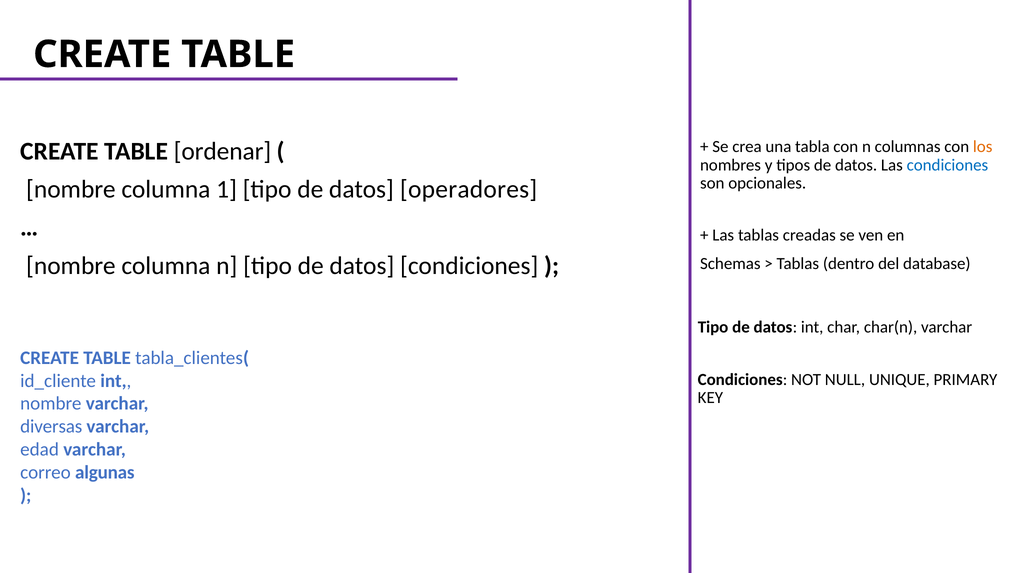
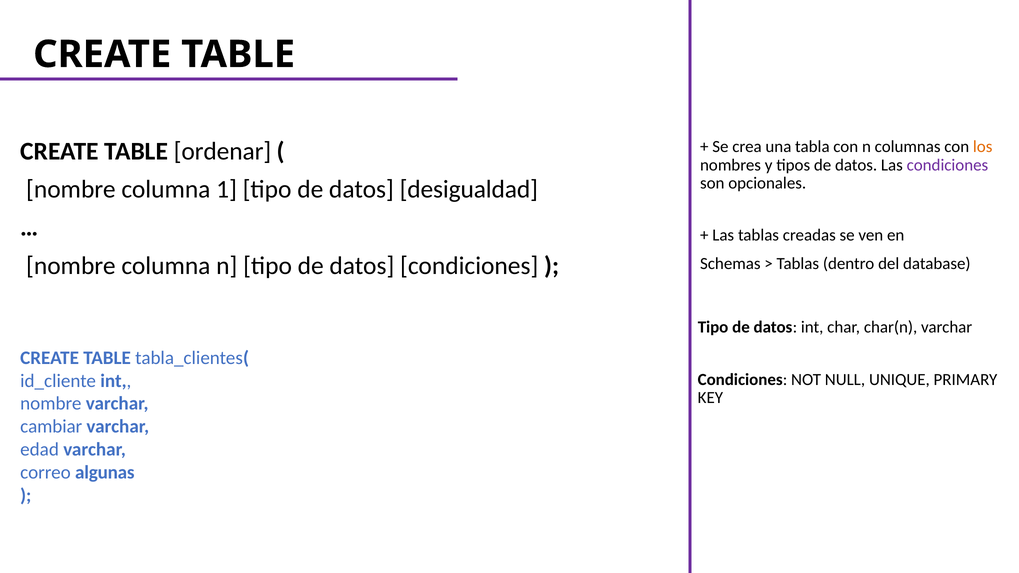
condiciones at (947, 165) colour: blue -> purple
operadores: operadores -> desigualdad
diversas: diversas -> cambiar
